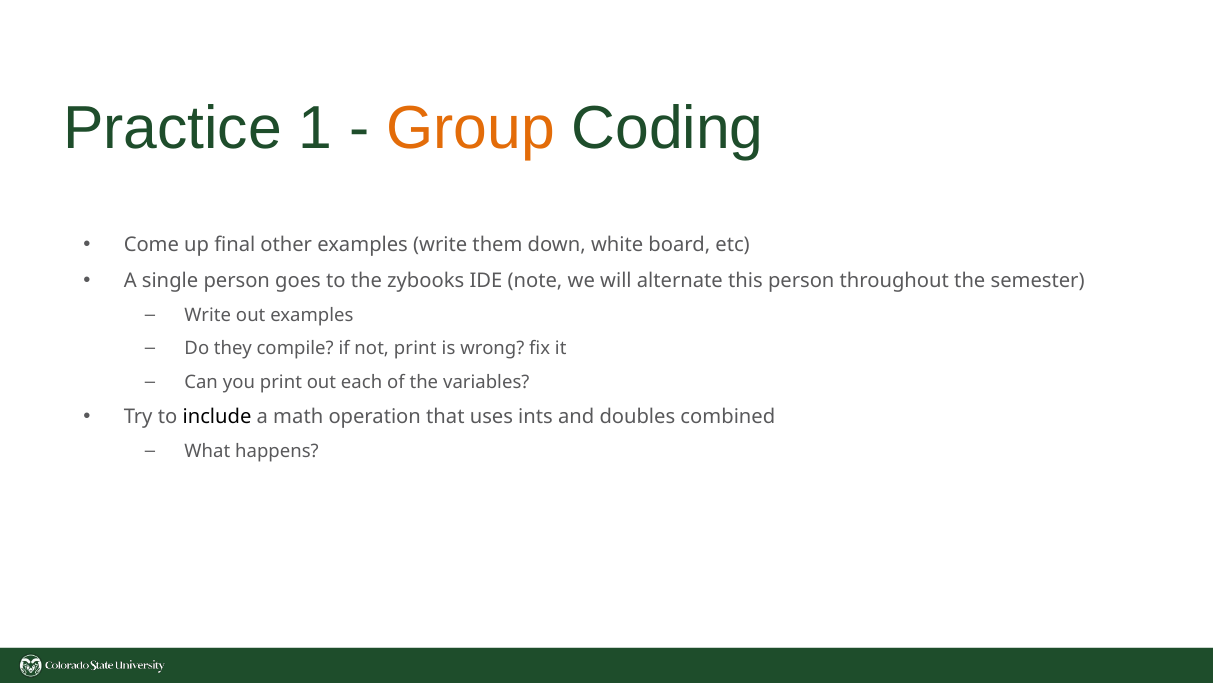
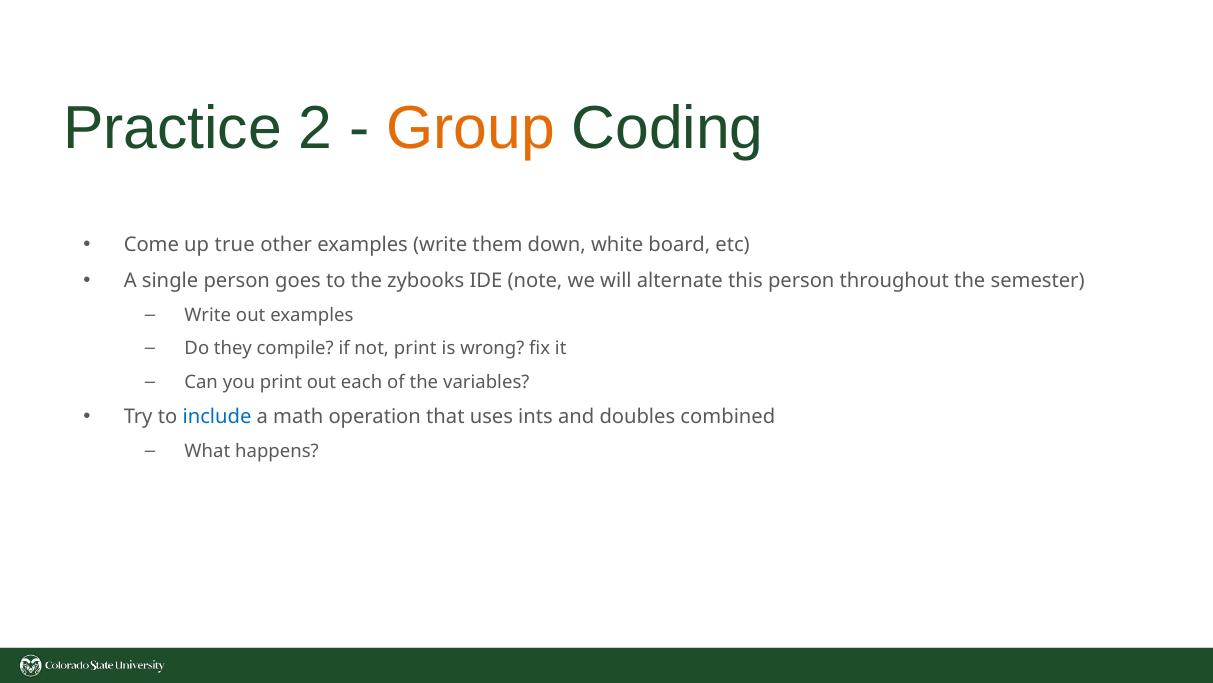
1: 1 -> 2
final: final -> true
include colour: black -> blue
